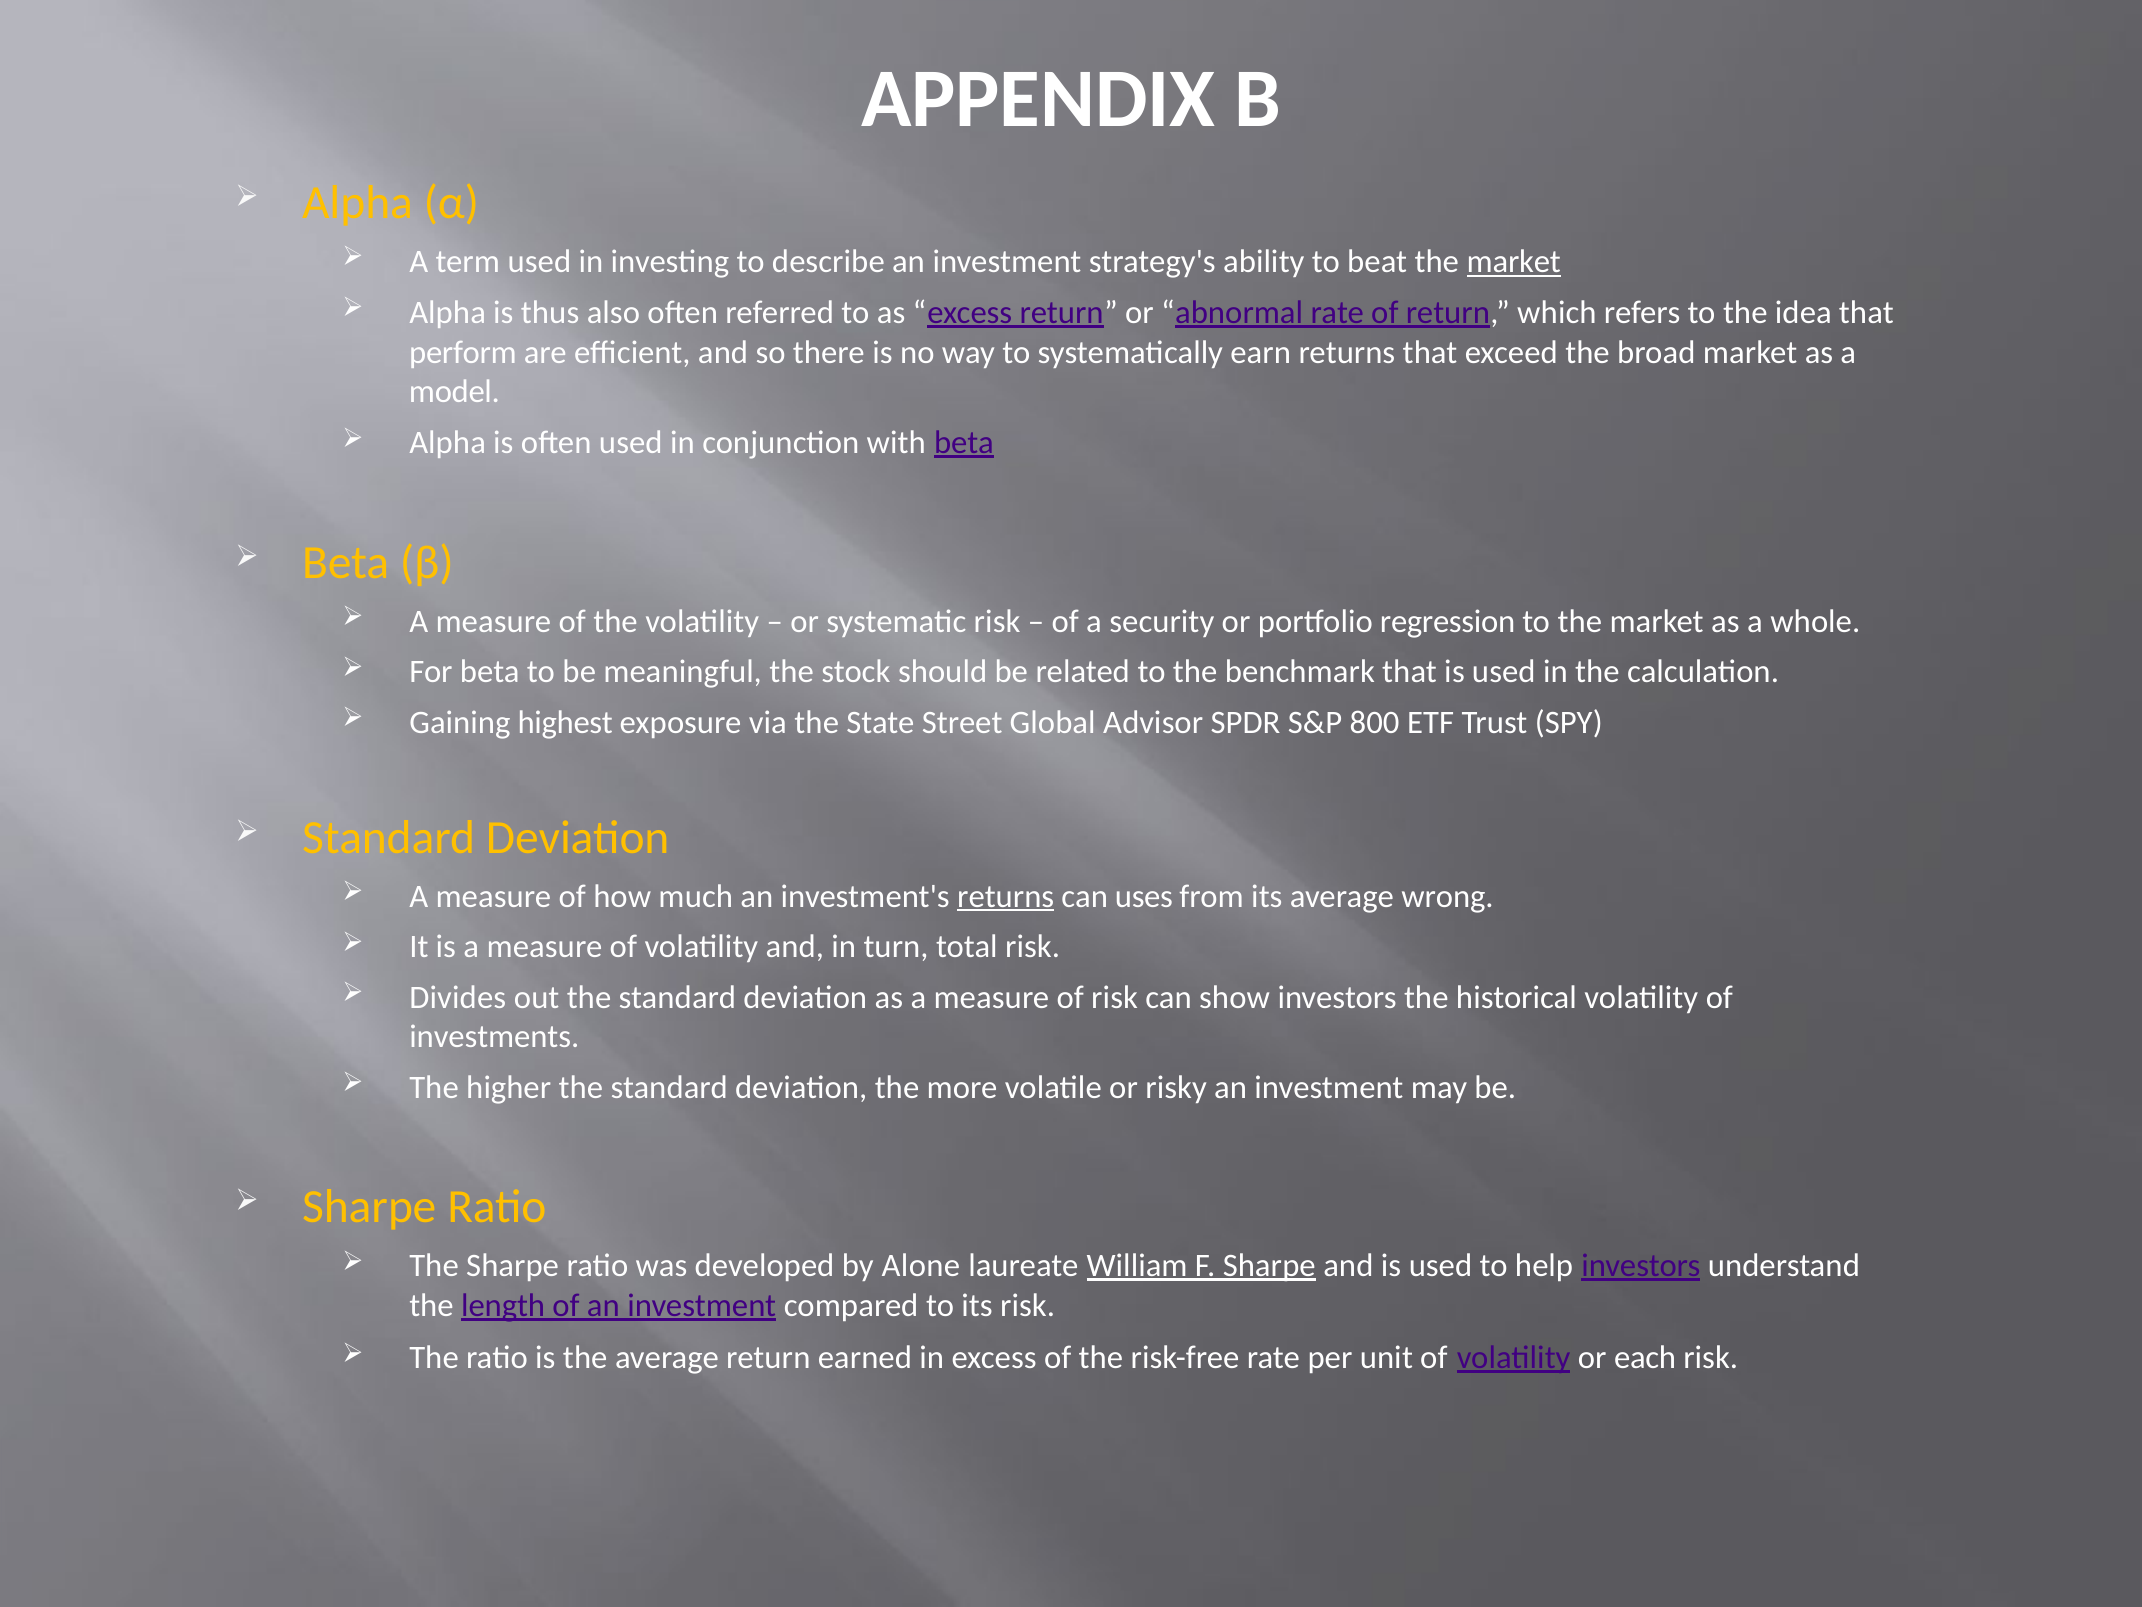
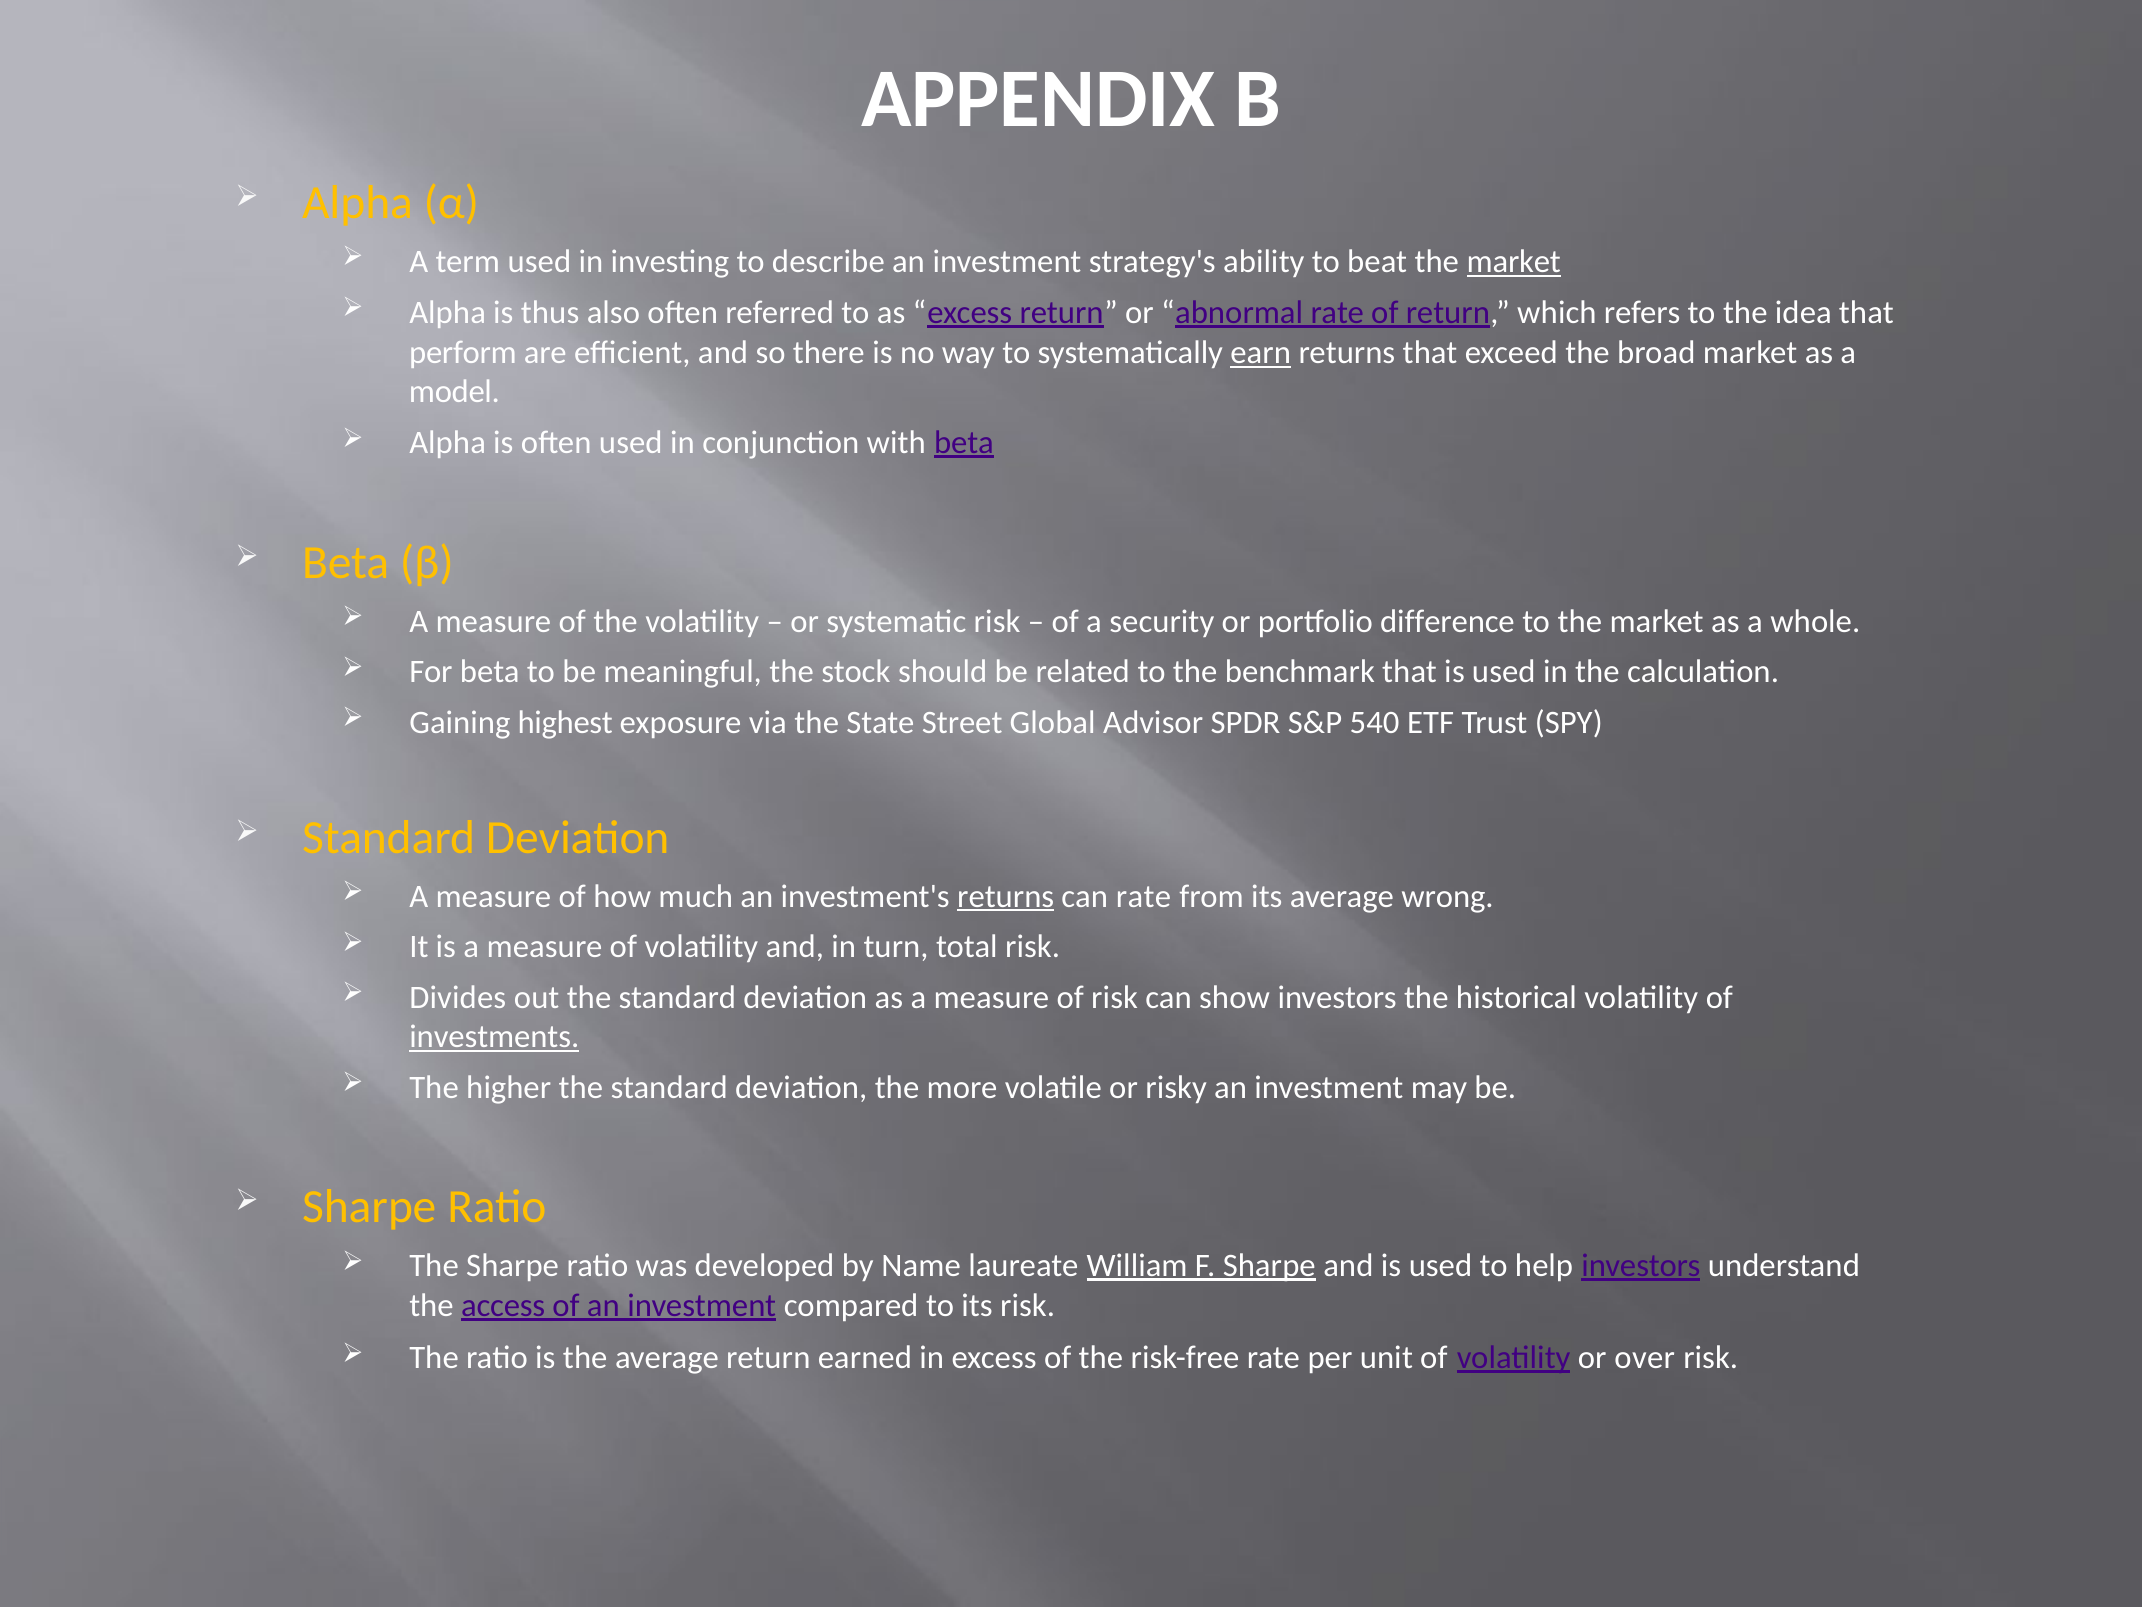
earn underline: none -> present
regression: regression -> difference
800: 800 -> 540
can uses: uses -> rate
investments underline: none -> present
Alone: Alone -> Name
length: length -> access
each: each -> over
